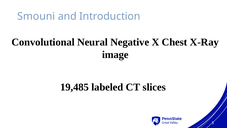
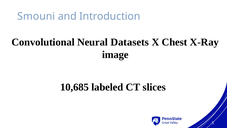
Negative: Negative -> Datasets
19,485: 19,485 -> 10,685
